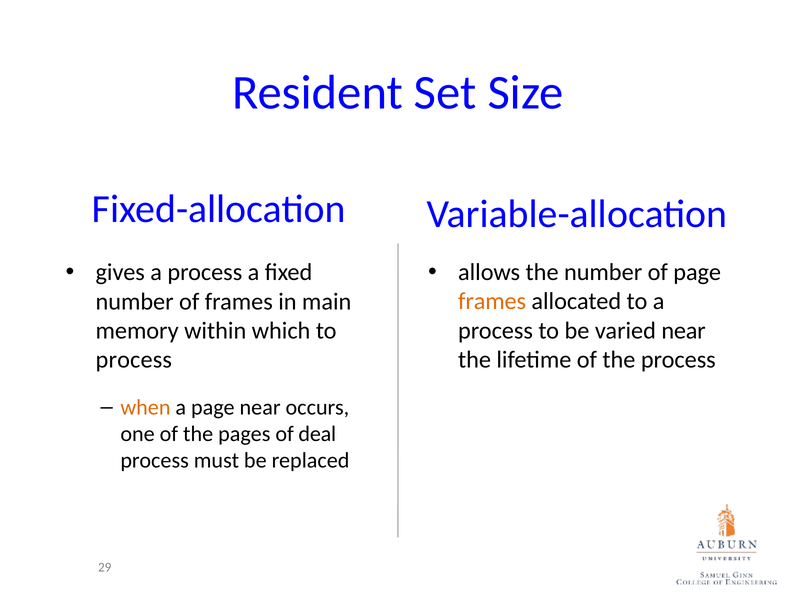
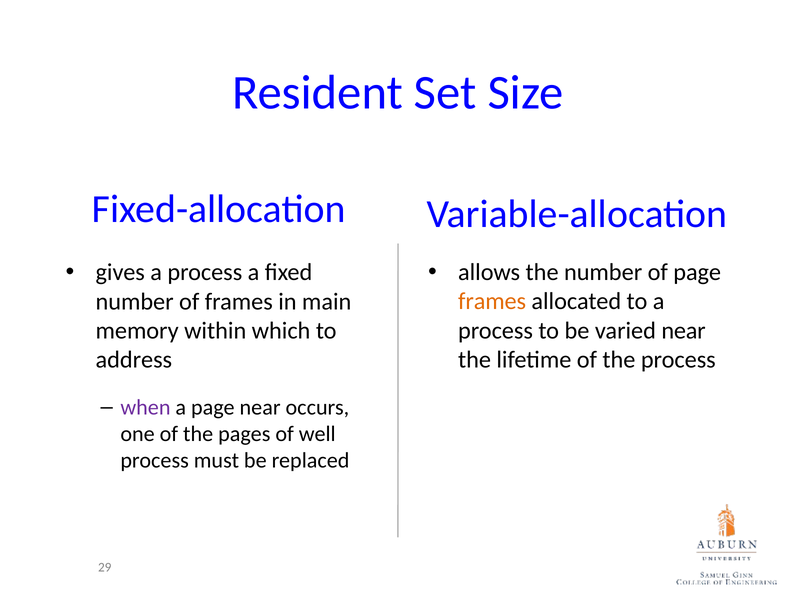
process at (134, 360): process -> address
when colour: orange -> purple
deal: deal -> well
